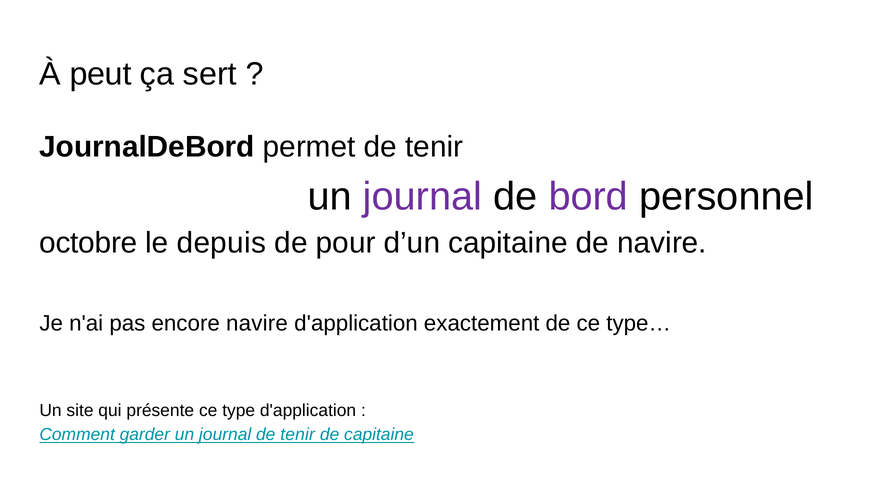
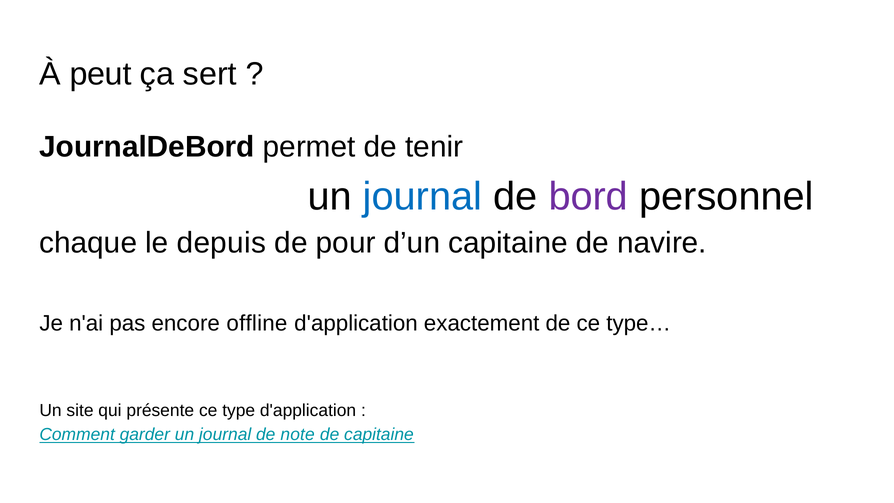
journal at (423, 196) colour: purple -> blue
octobre: octobre -> chaque
encore navire: navire -> offline
journal de tenir: tenir -> note
